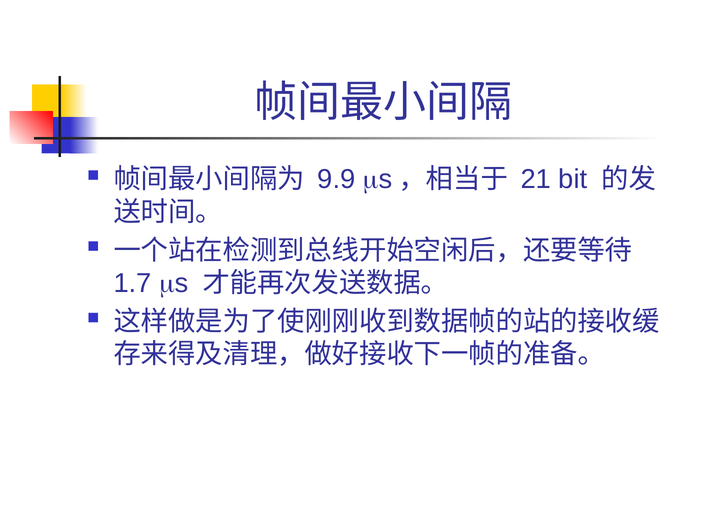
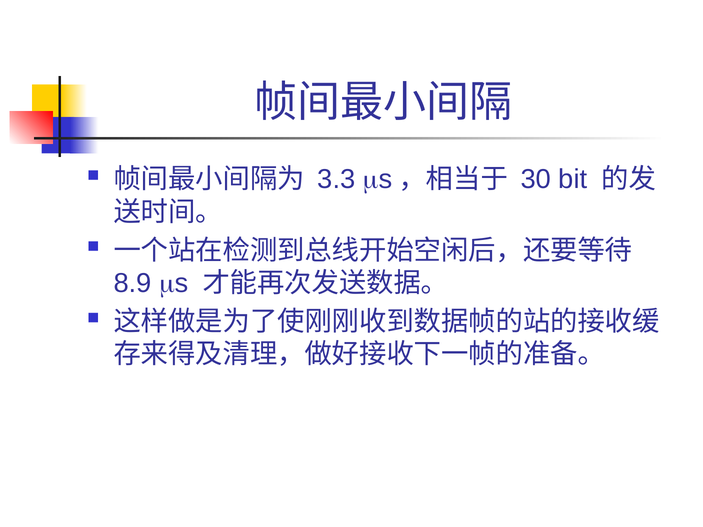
9.9: 9.9 -> 3.3
21: 21 -> 30
1.7: 1.7 -> 8.9
